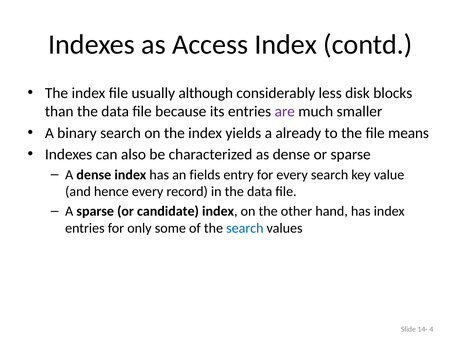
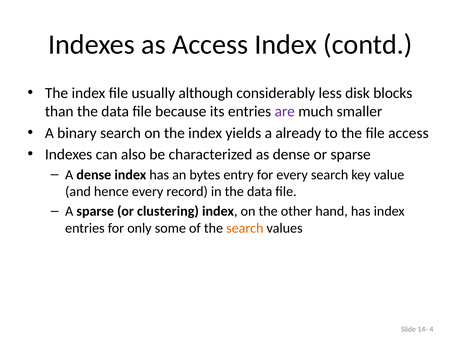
file means: means -> access
fields: fields -> bytes
candidate: candidate -> clustering
search at (245, 229) colour: blue -> orange
